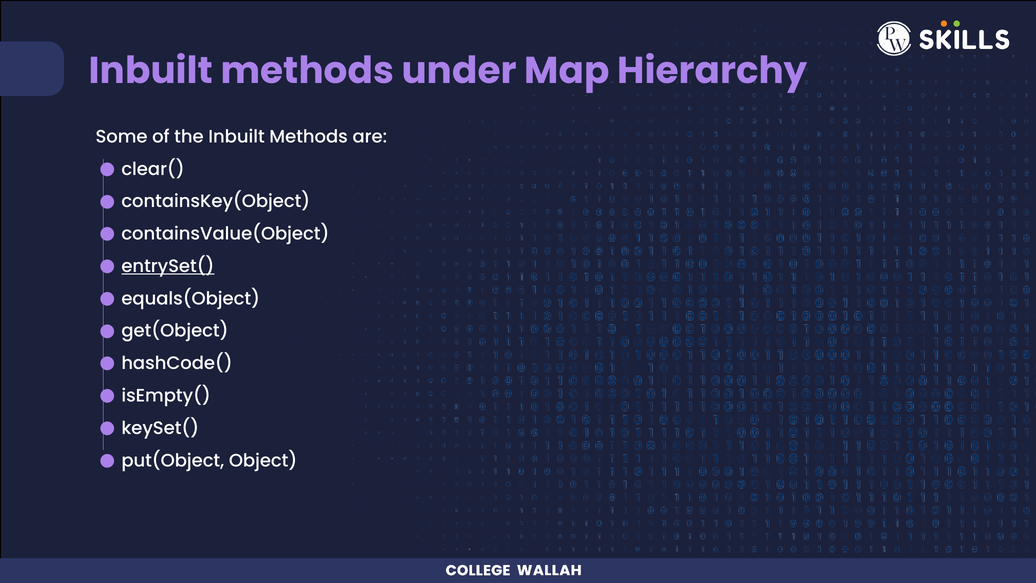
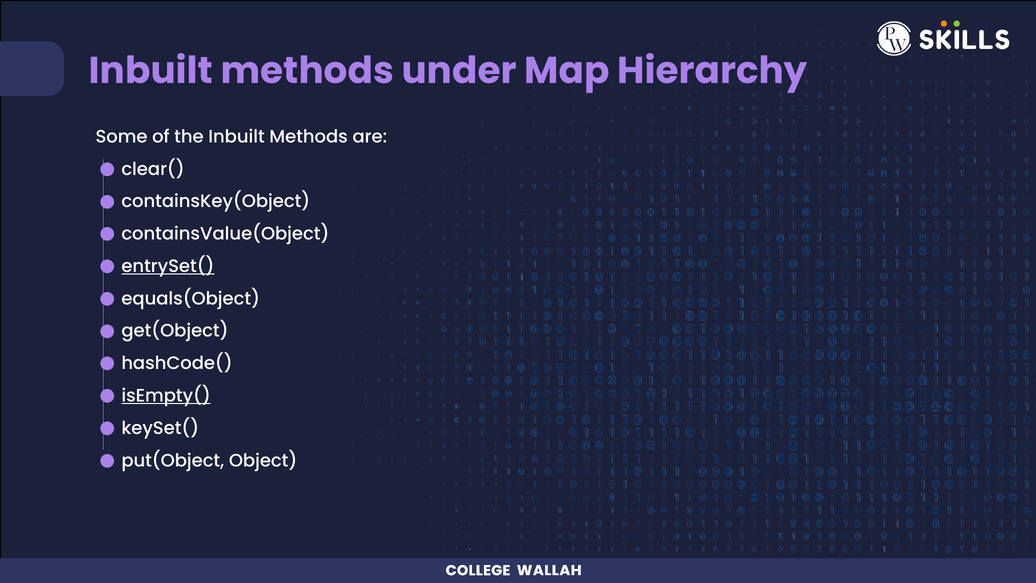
isEmpty( underline: none -> present
